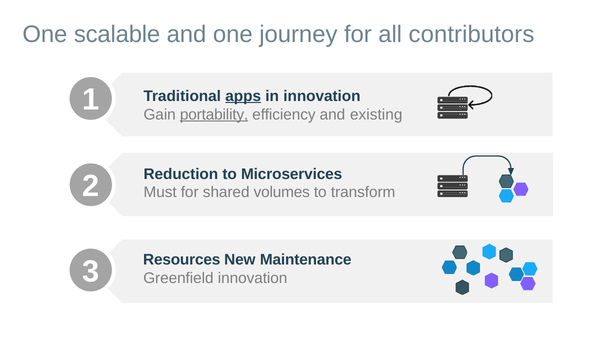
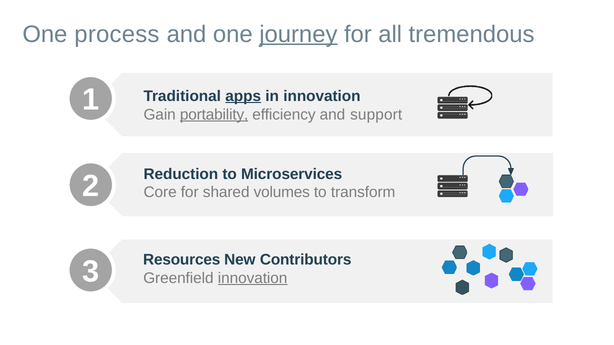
scalable: scalable -> process
journey underline: none -> present
contributors: contributors -> tremendous
existing: existing -> support
Must: Must -> Core
Maintenance: Maintenance -> Contributors
innovation at (253, 278) underline: none -> present
